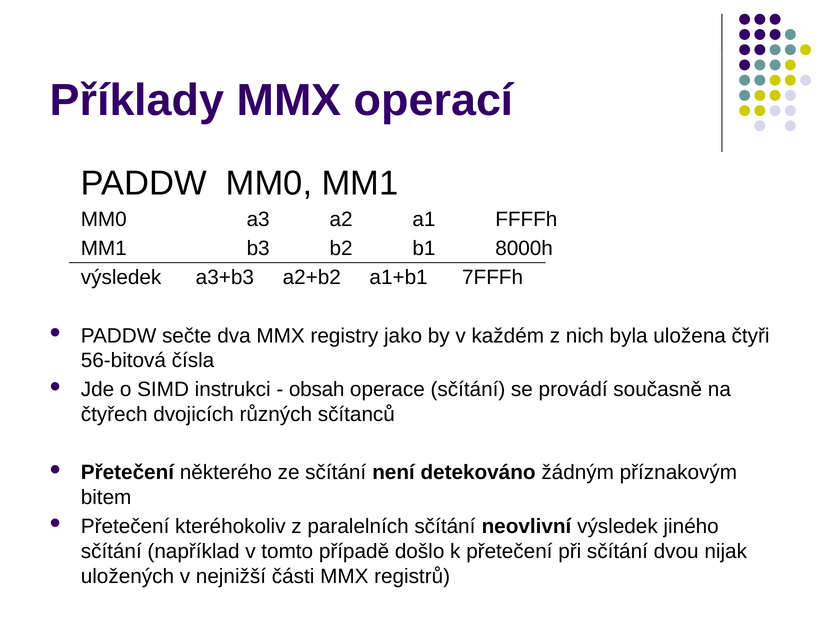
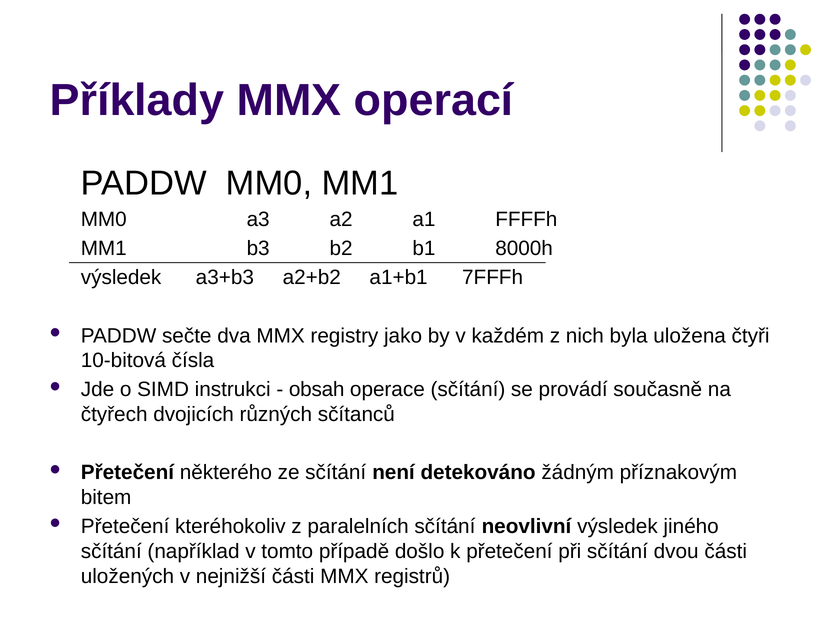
56-bitová: 56-bitová -> 10-bitová
dvou nijak: nijak -> části
